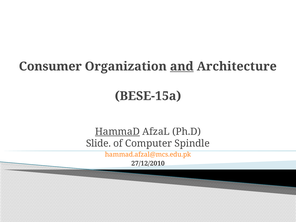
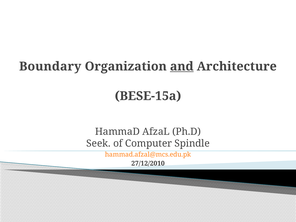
Consumer: Consumer -> Boundary
HammaD underline: present -> none
Slide: Slide -> Seek
